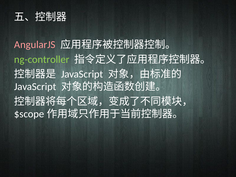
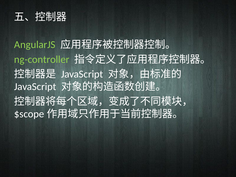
AngularJS colour: pink -> light green
